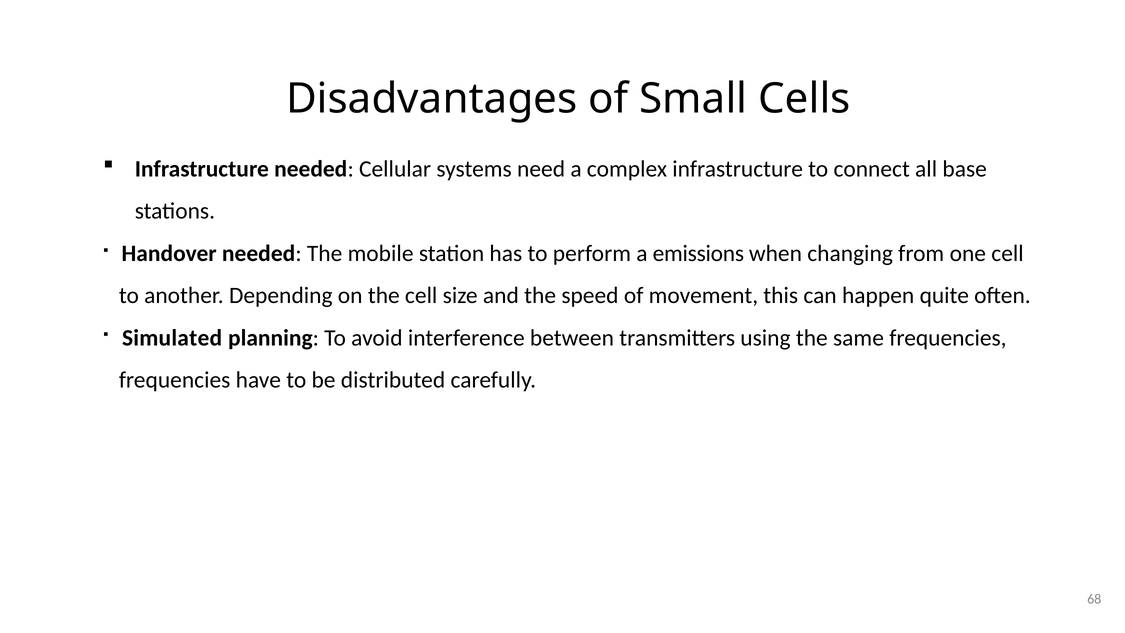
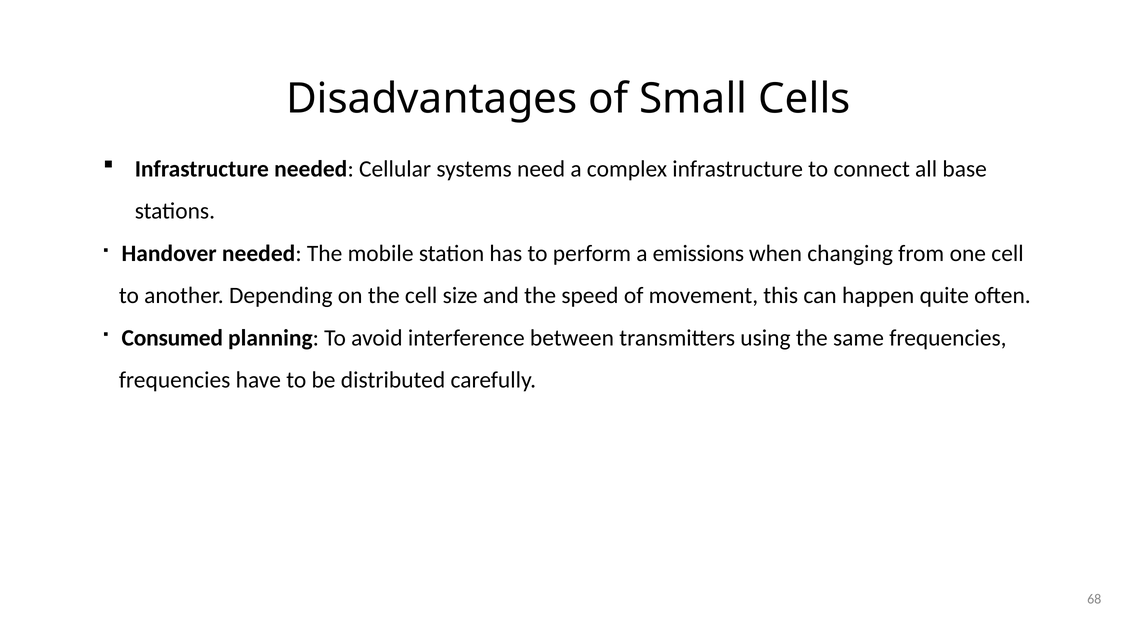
Simulated: Simulated -> Consumed
